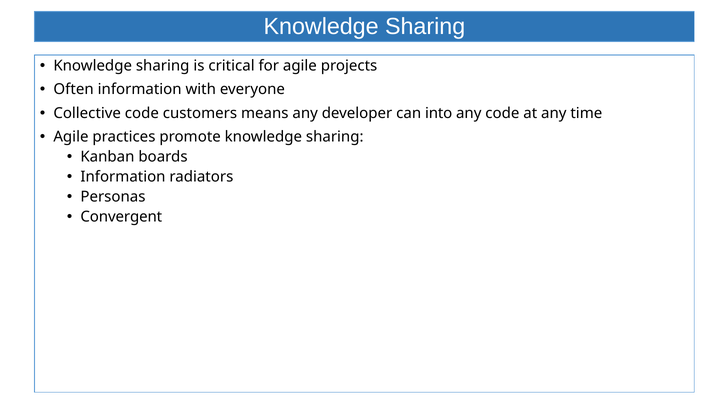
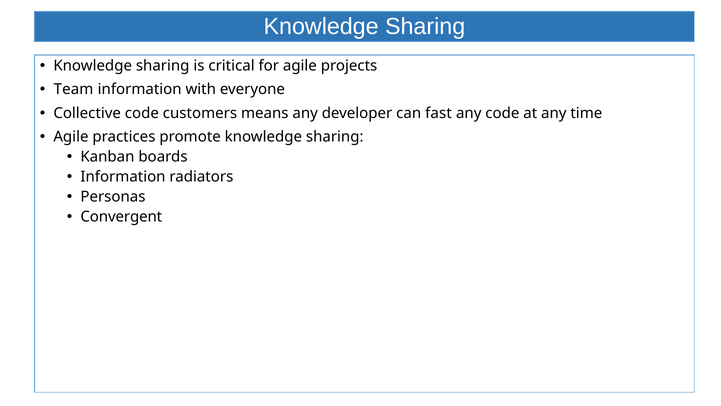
Often: Often -> Team
into: into -> fast
